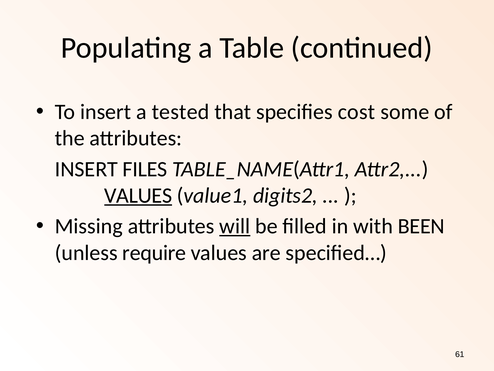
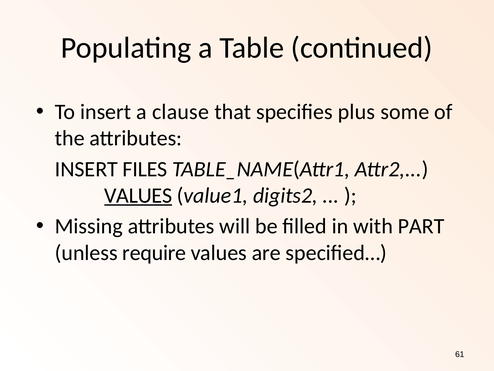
tested: tested -> clause
cost: cost -> plus
will underline: present -> none
BEEN: BEEN -> PART
